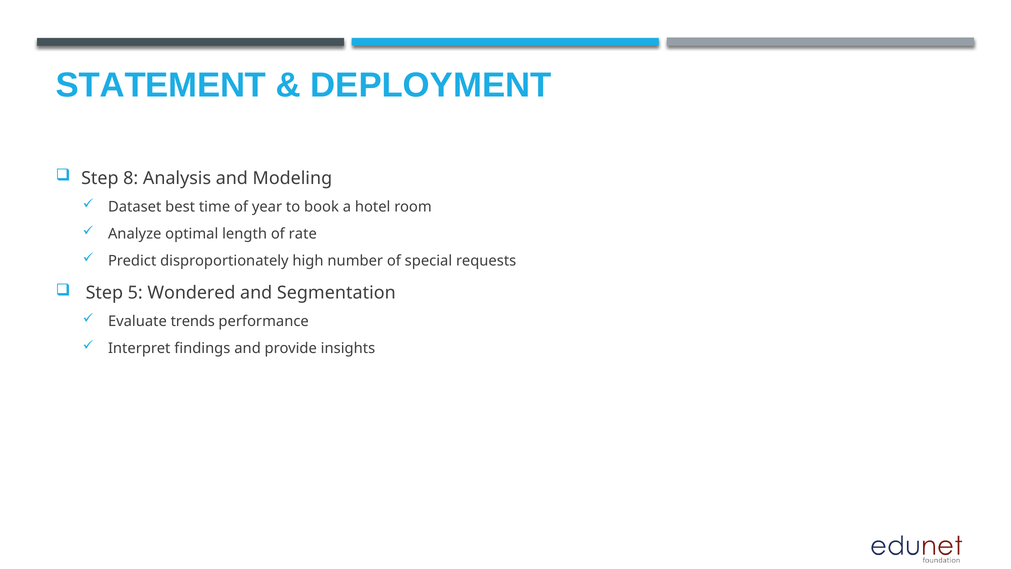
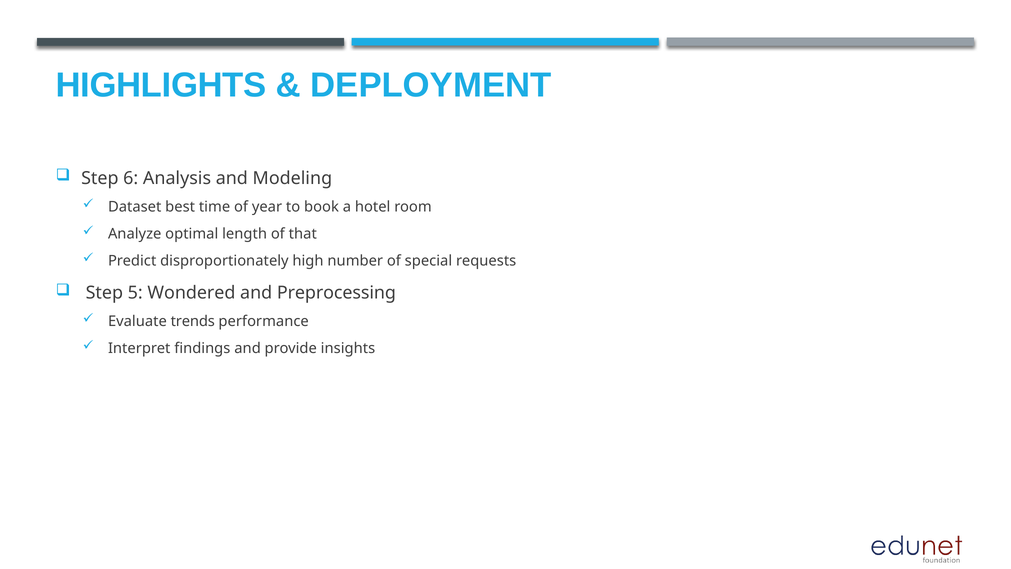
STATEMENT: STATEMENT -> HIGHLIGHTS
8: 8 -> 6
rate: rate -> that
Segmentation: Segmentation -> Preprocessing
